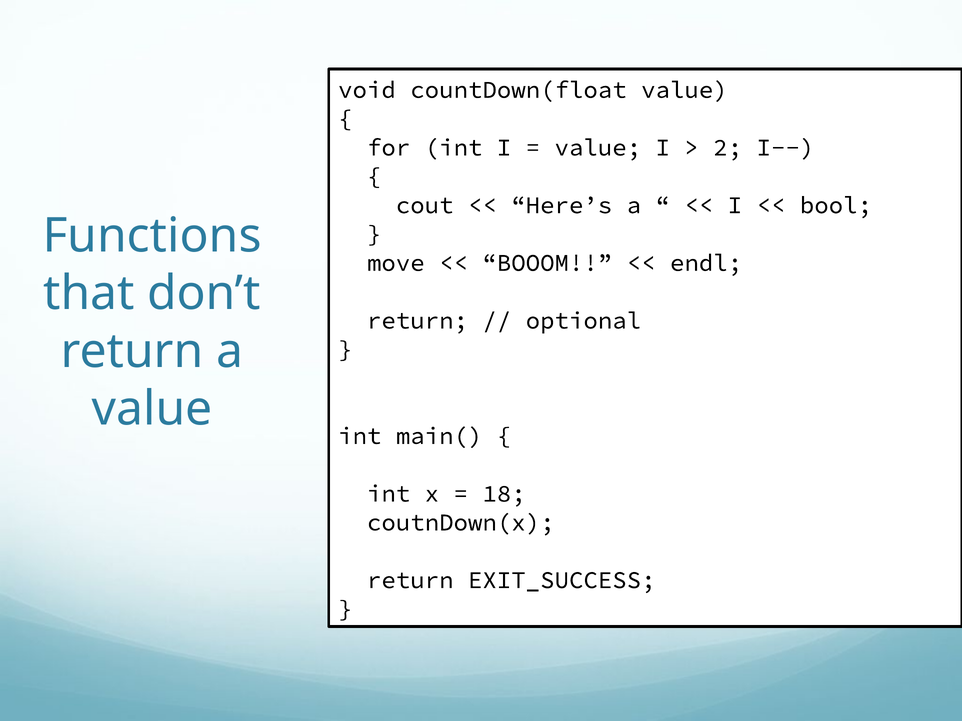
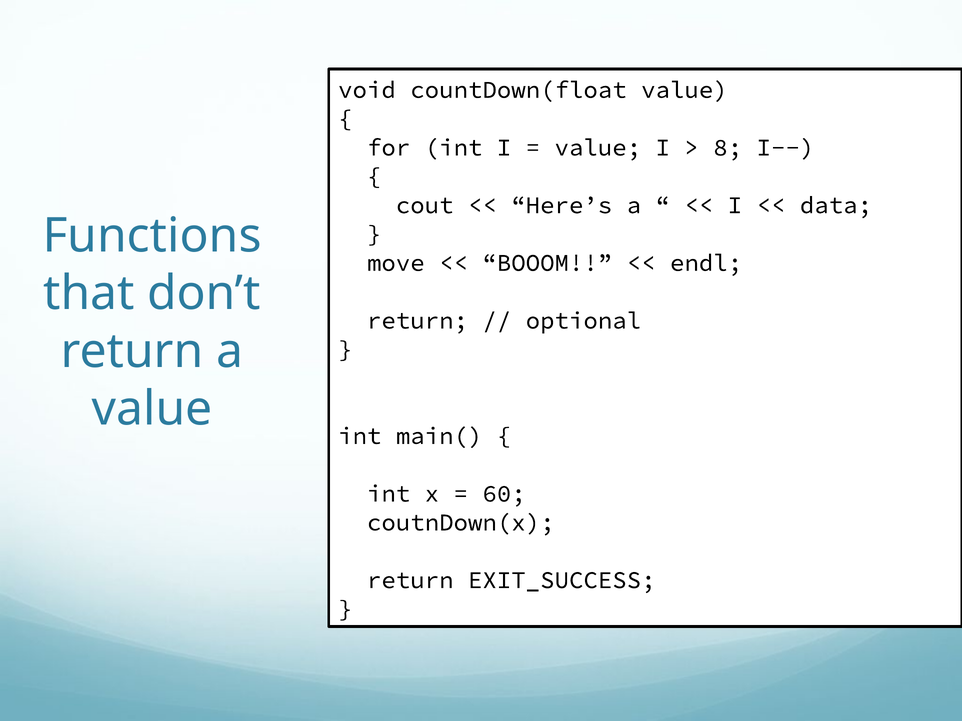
2: 2 -> 8
bool: bool -> data
18: 18 -> 60
